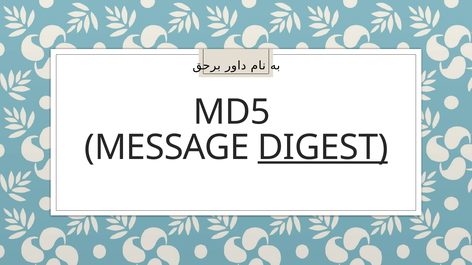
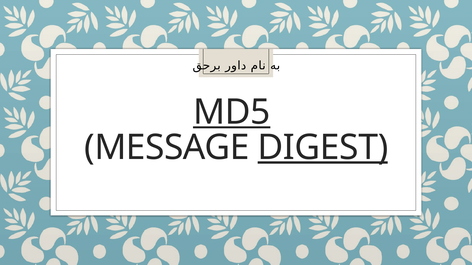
MD5 underline: none -> present
